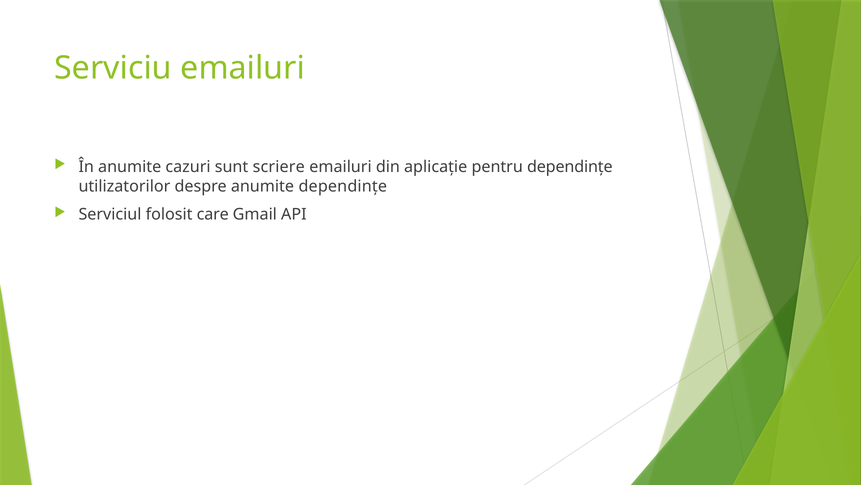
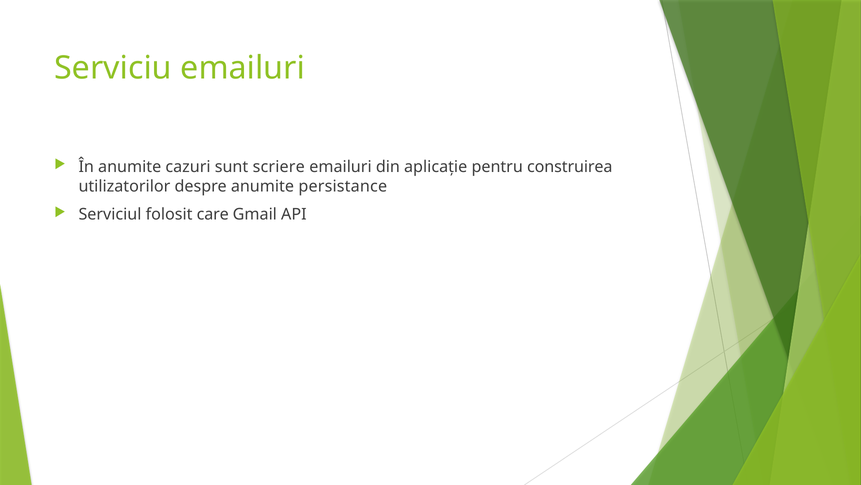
pentru dependințe: dependințe -> construirea
anumite dependințe: dependințe -> persistance
